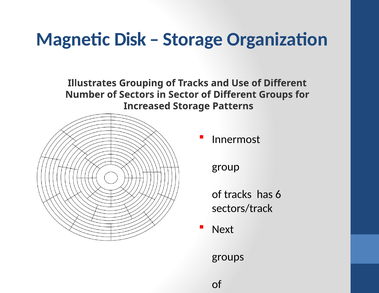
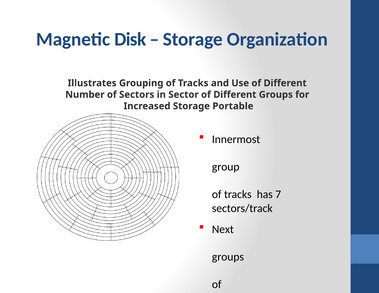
Patterns: Patterns -> Portable
6: 6 -> 7
